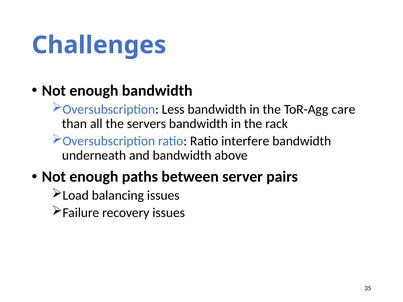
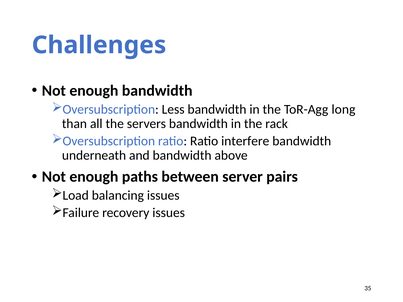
care: care -> long
